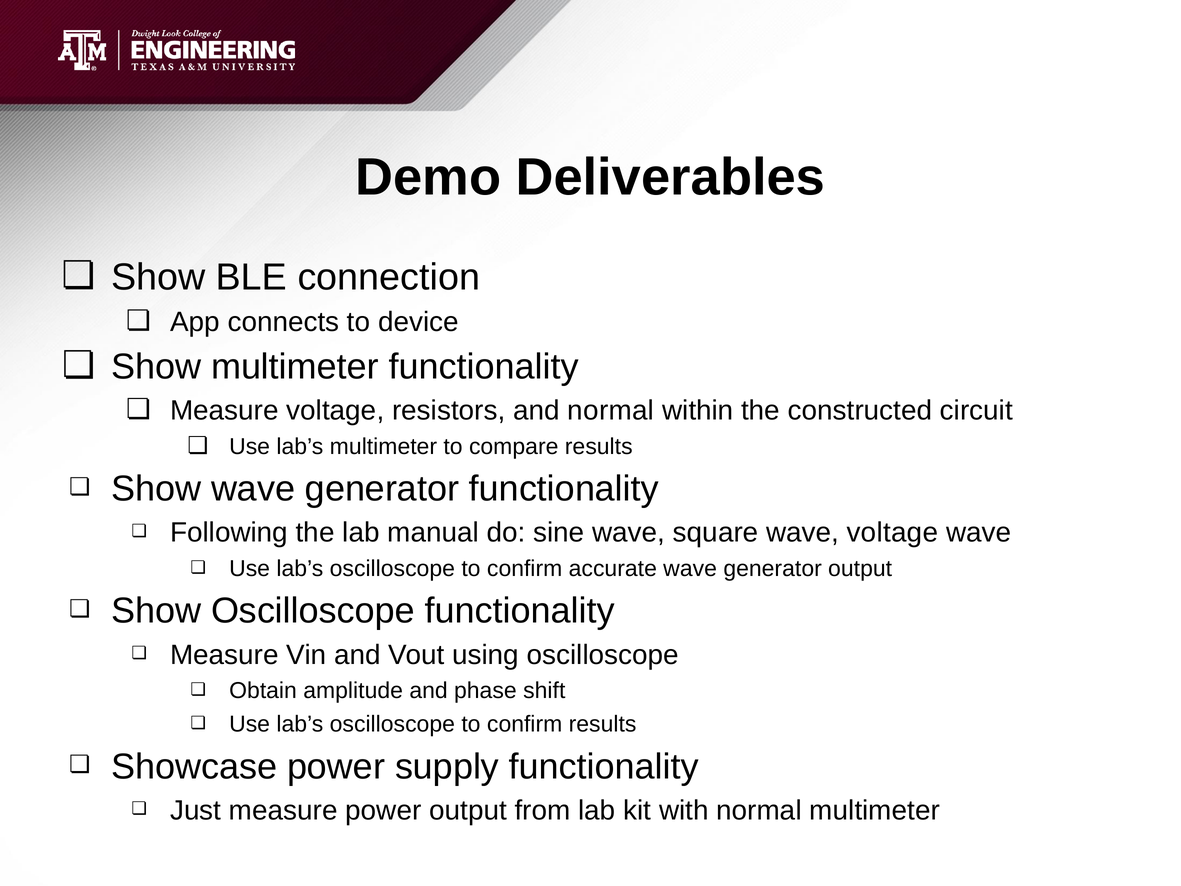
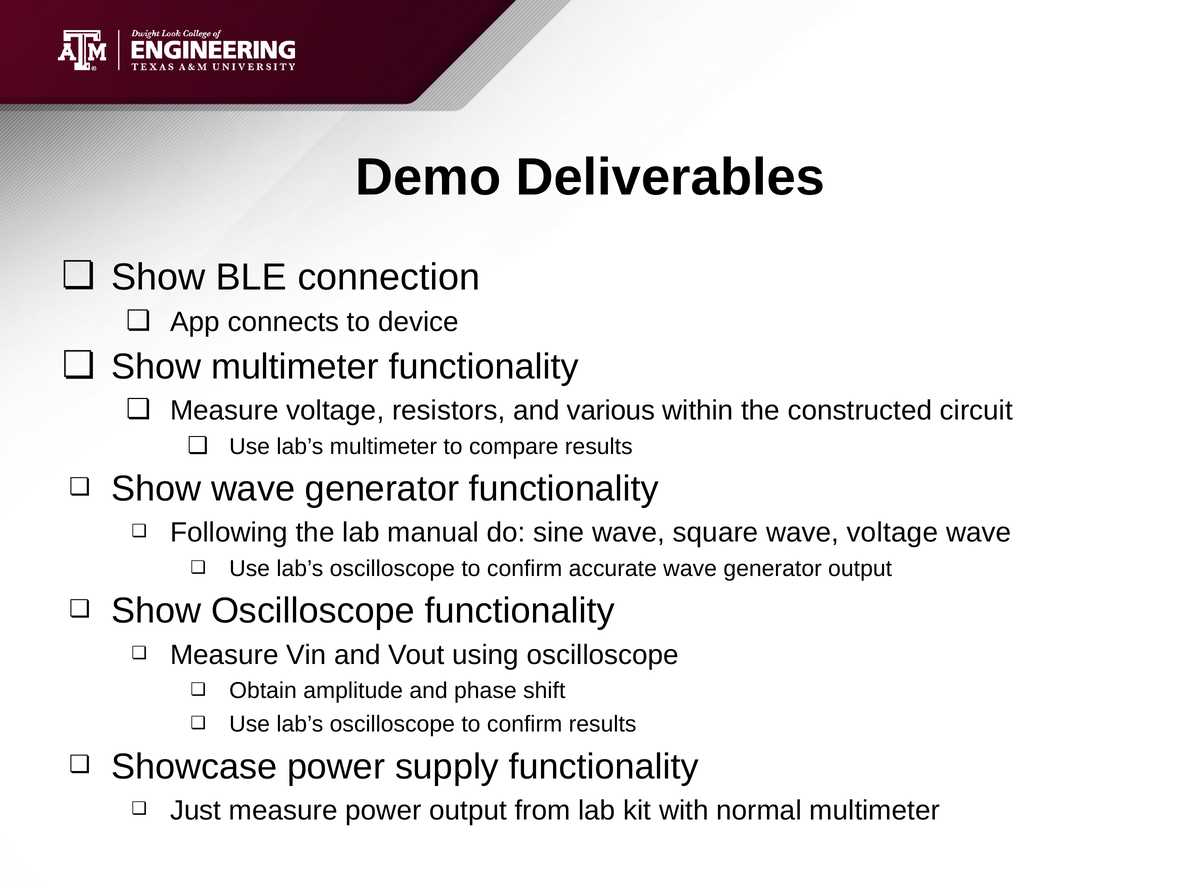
and normal: normal -> various
